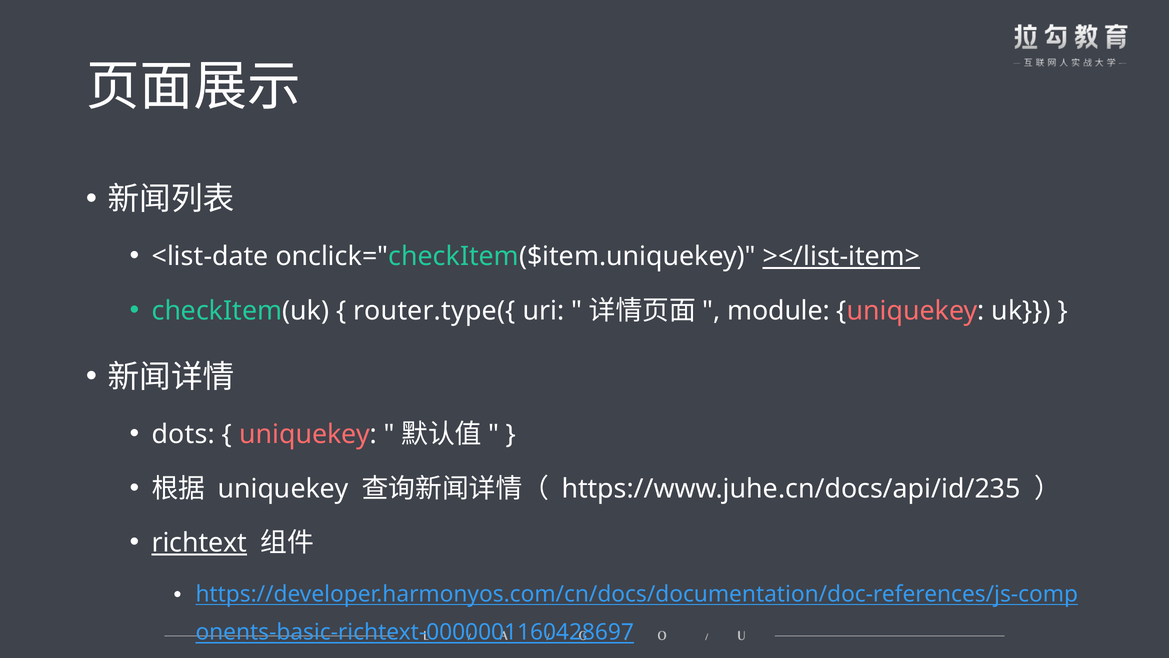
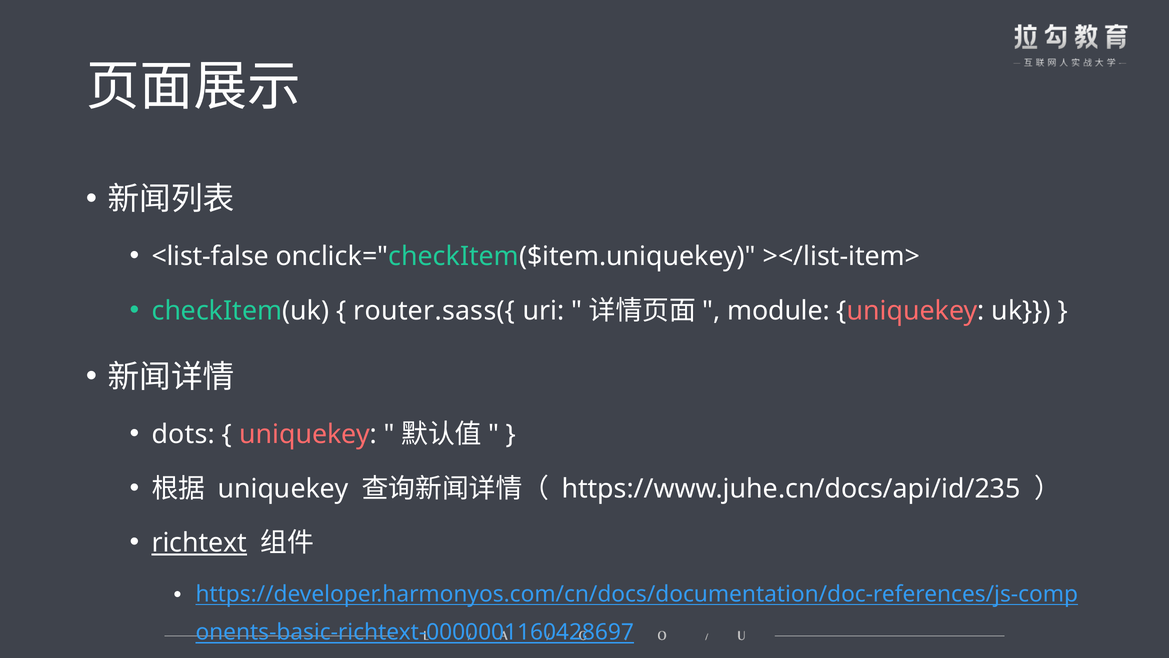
<list-date: <list-date -> <list-false
></list-item> underline: present -> none
router.type({: router.type({ -> router.sass({
